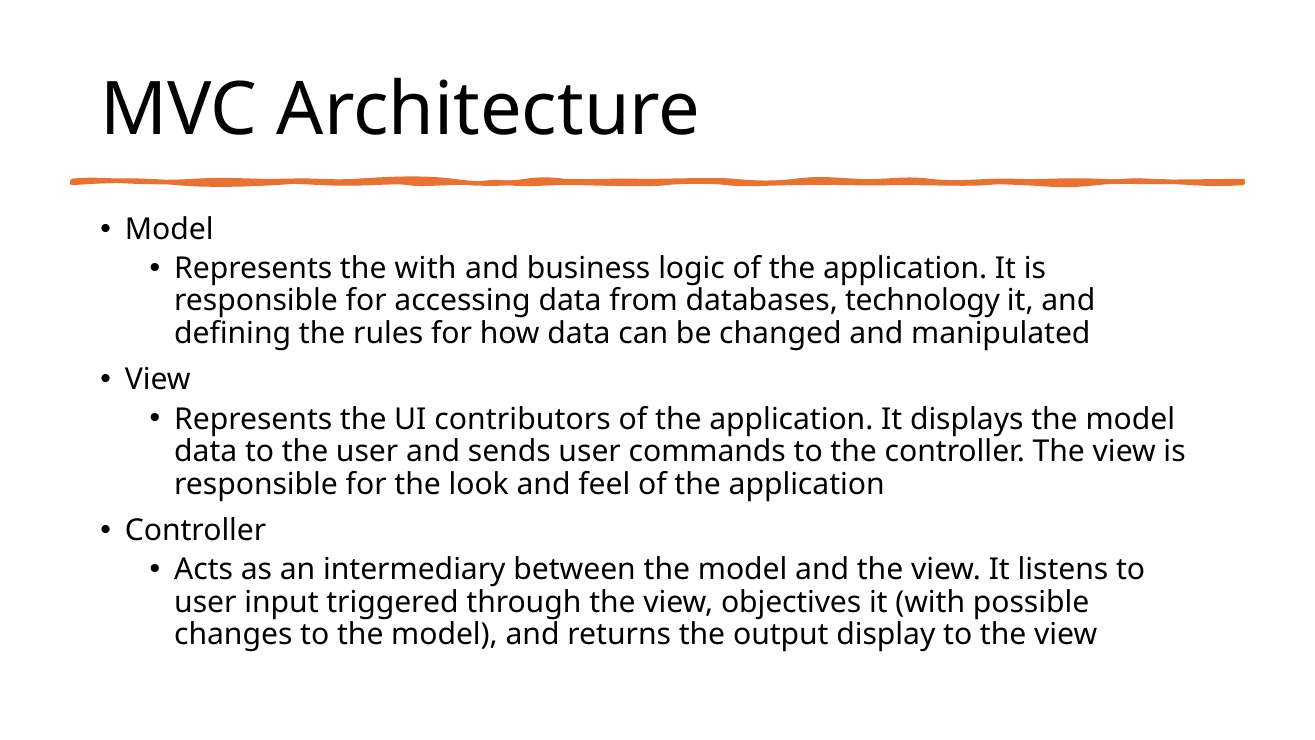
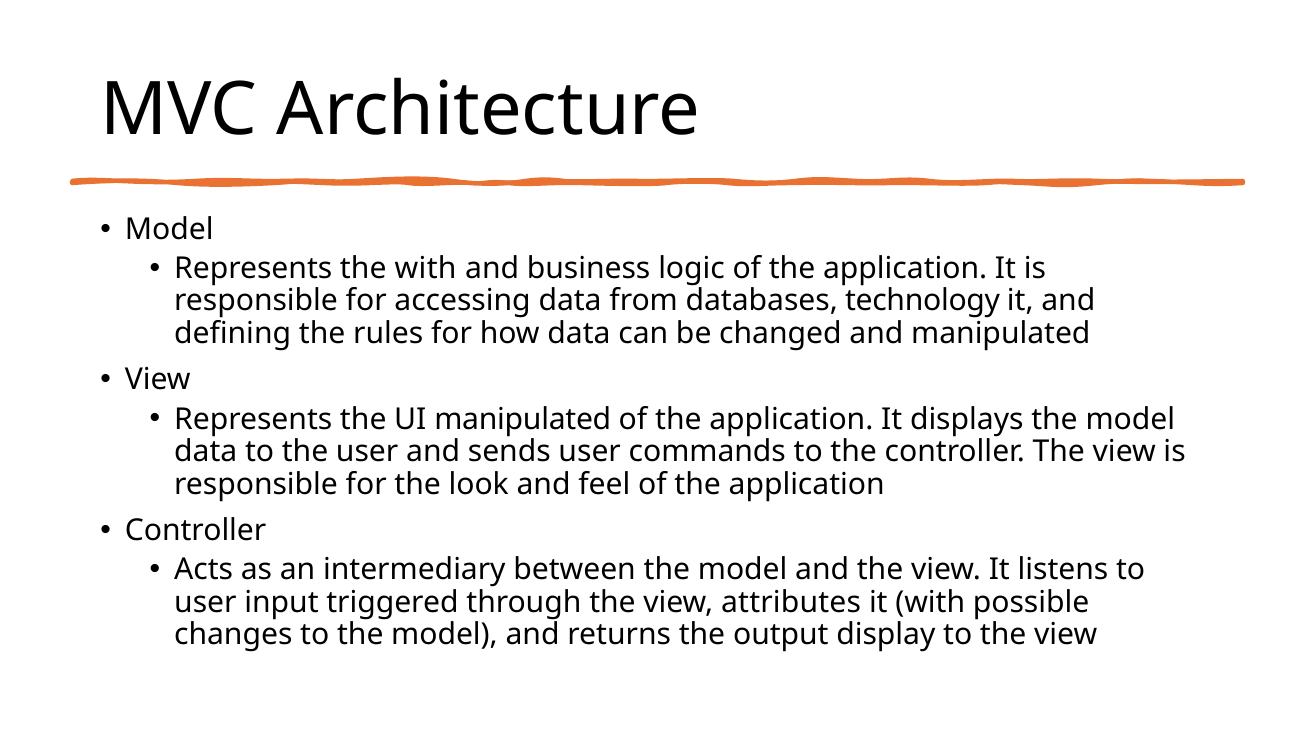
UI contributors: contributors -> manipulated
objectives: objectives -> attributes
